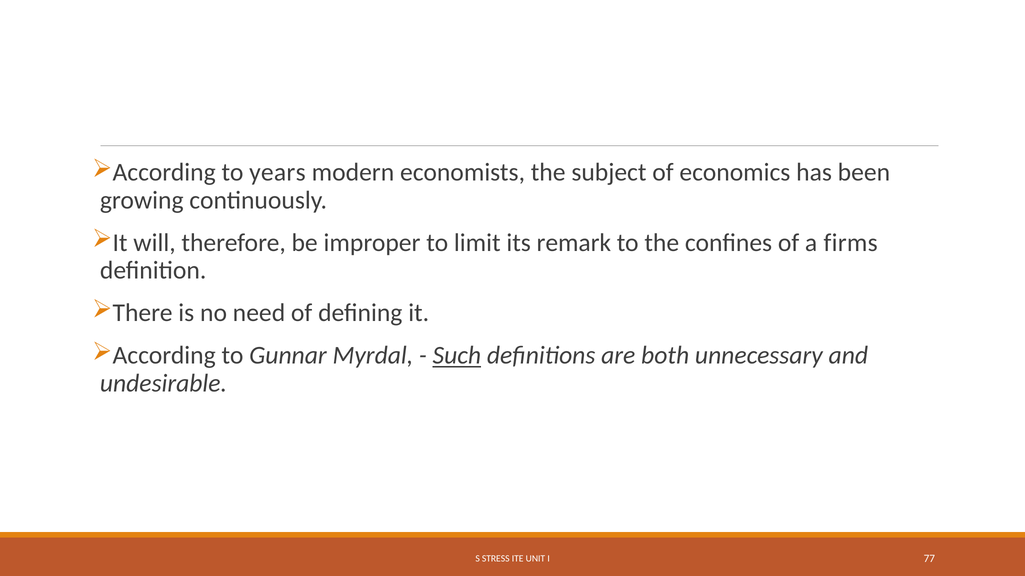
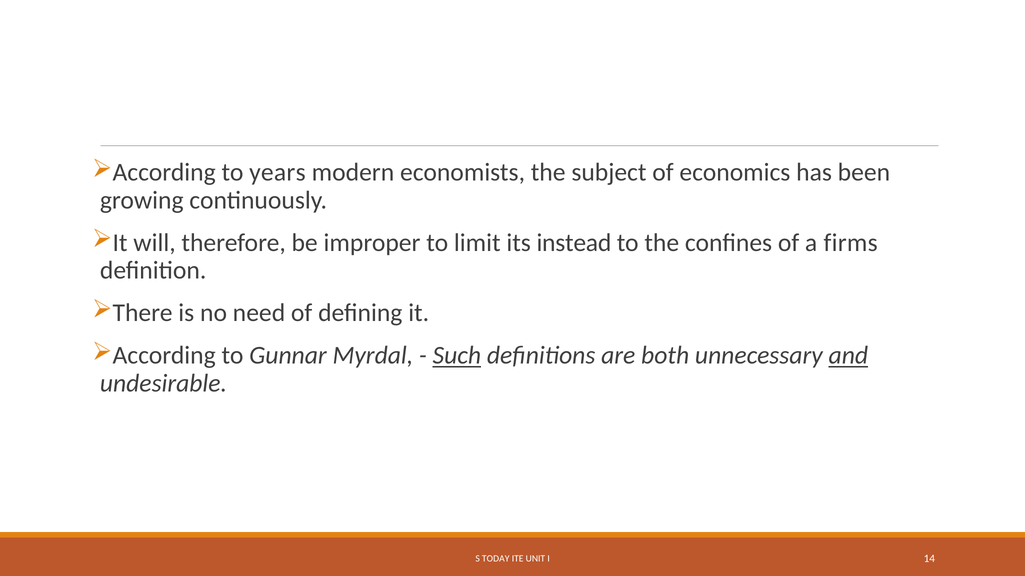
remark: remark -> instead
and underline: none -> present
STRESS: STRESS -> TODAY
77: 77 -> 14
